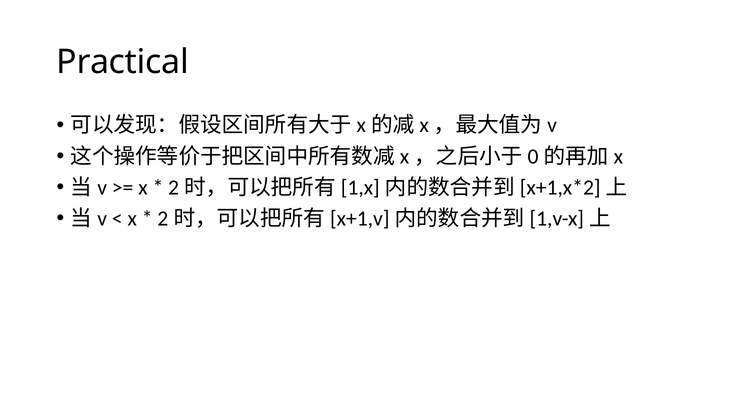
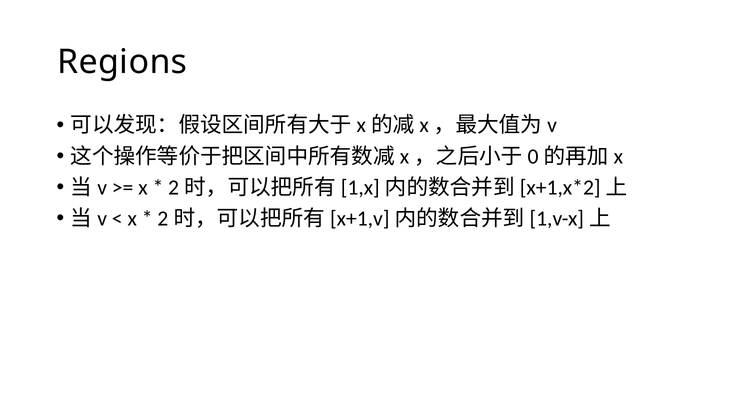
Practical: Practical -> Regions
